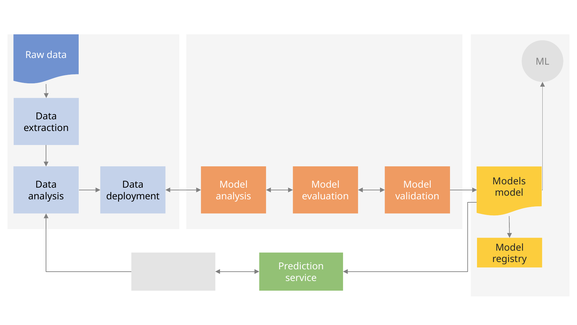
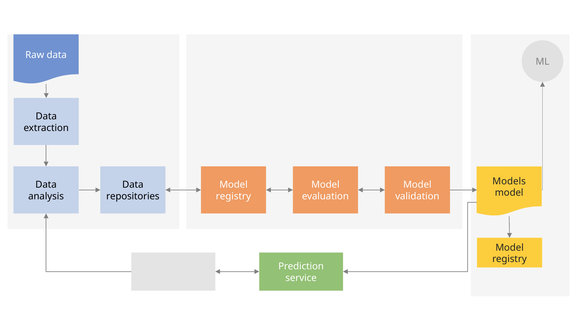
deployment: deployment -> repositories
analysis at (233, 196): analysis -> registry
